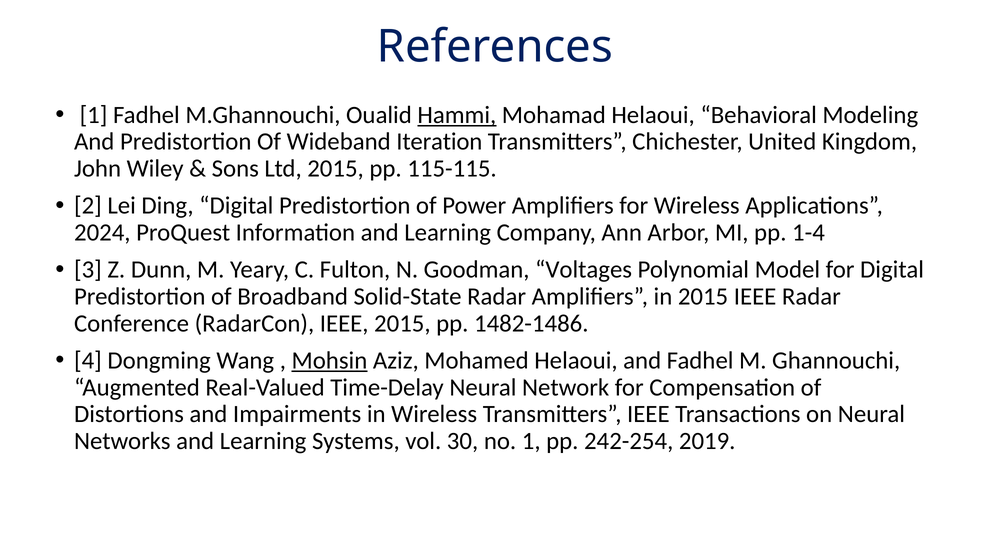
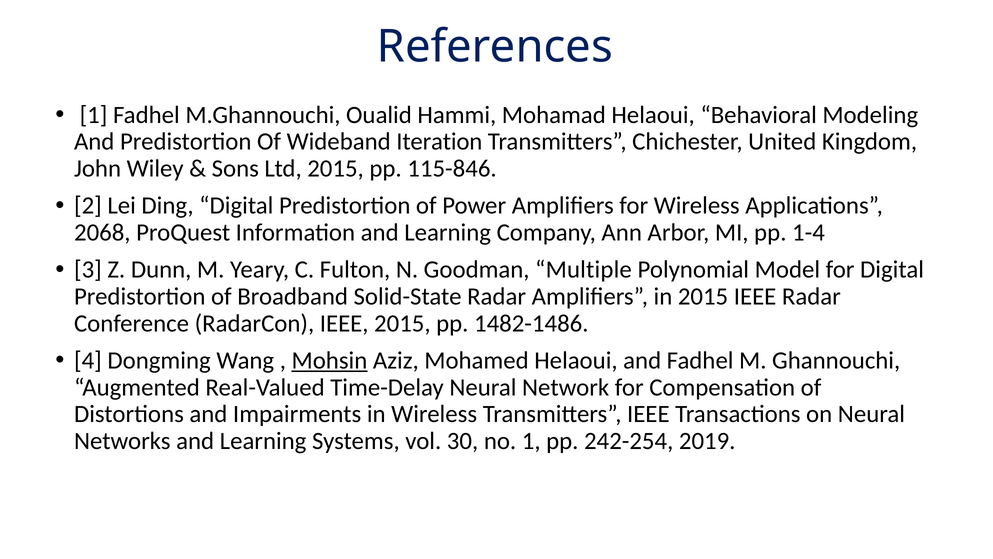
Hammi underline: present -> none
115-115: 115-115 -> 115-846
2024: 2024 -> 2068
Voltages: Voltages -> Multiple
